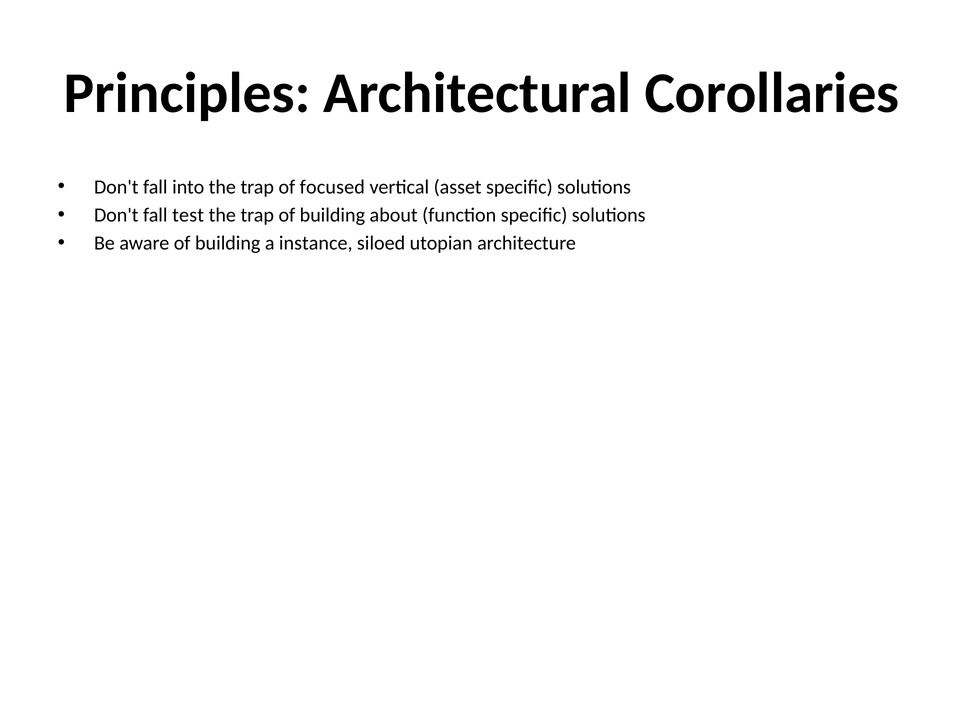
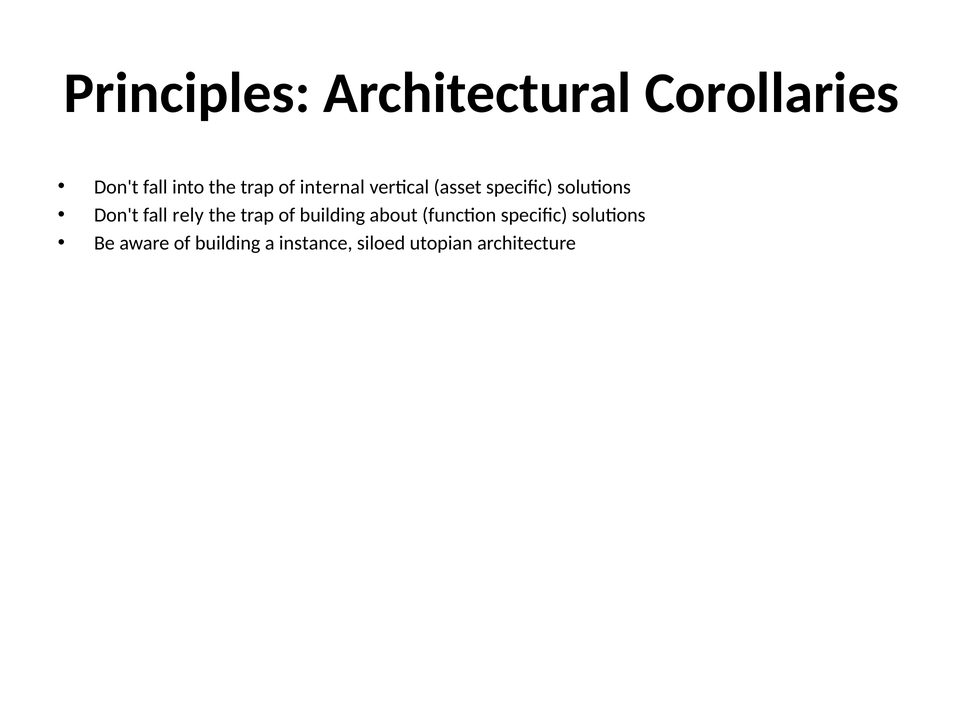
focused: focused -> internal
test: test -> rely
